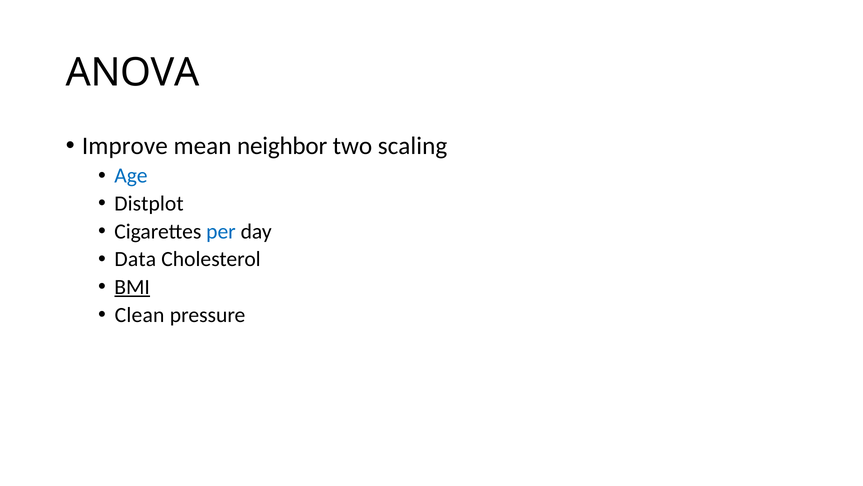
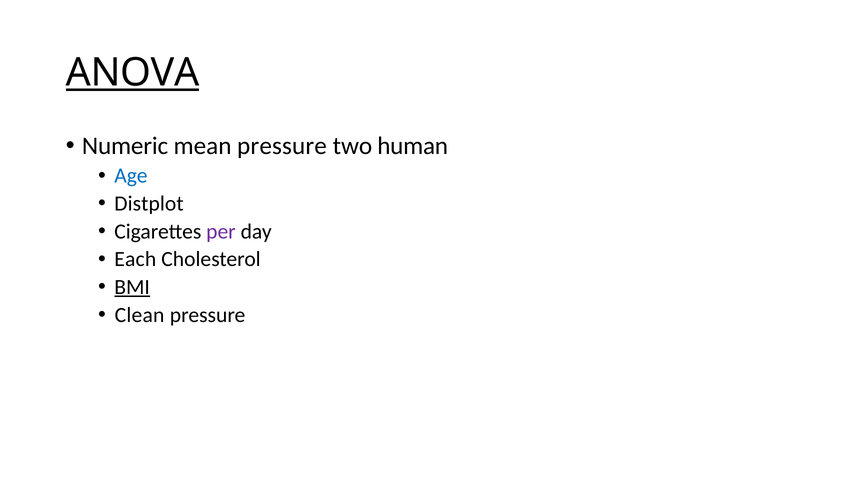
ANOVA underline: none -> present
Improve: Improve -> Numeric
mean neighbor: neighbor -> pressure
scaling: scaling -> human
per colour: blue -> purple
Data: Data -> Each
